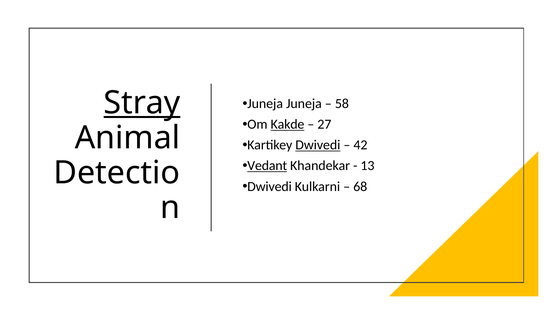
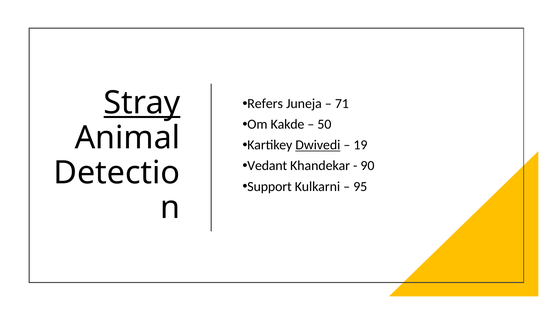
Juneja at (265, 104): Juneja -> Refers
58: 58 -> 71
Kakde underline: present -> none
27: 27 -> 50
42: 42 -> 19
Vedant underline: present -> none
13: 13 -> 90
Dwivedi at (270, 186): Dwivedi -> Support
68: 68 -> 95
